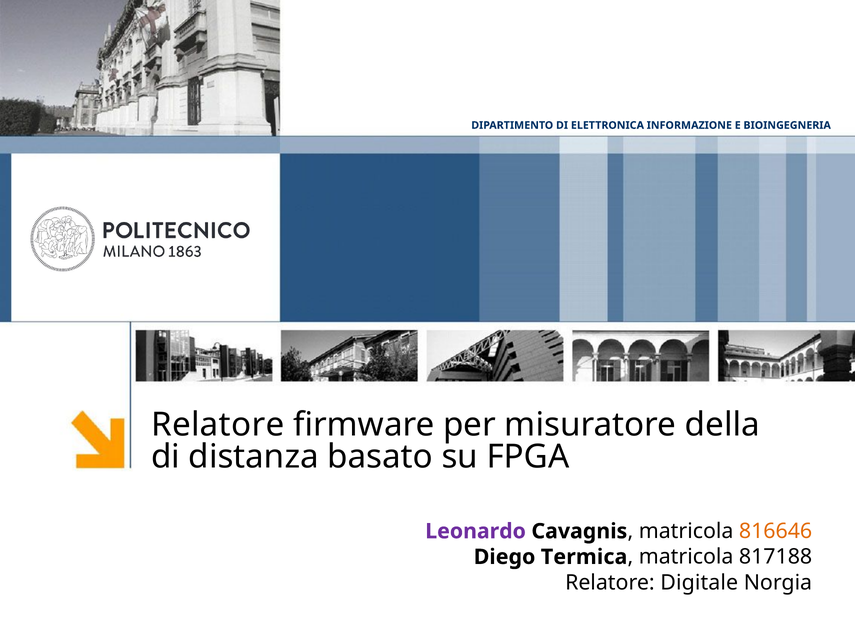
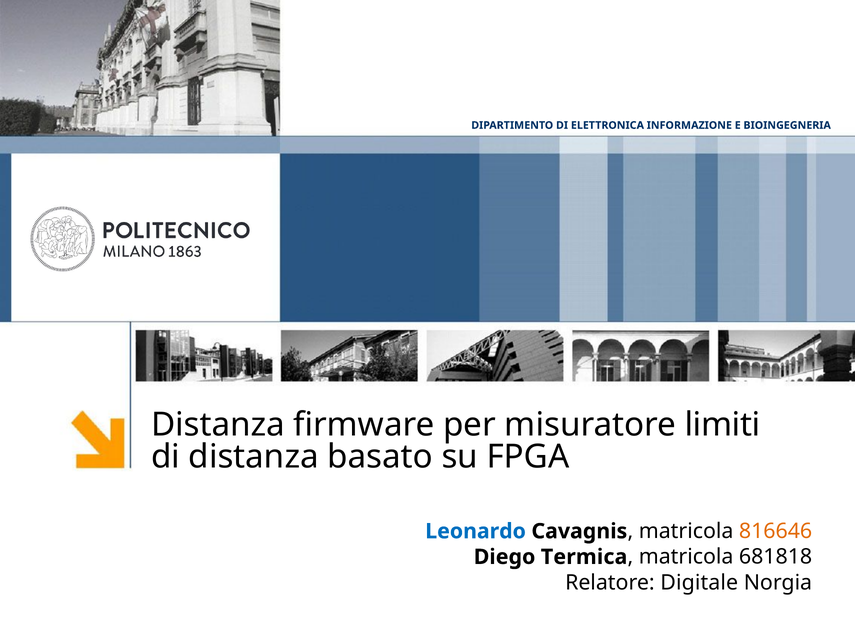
Relatore at (218, 425): Relatore -> Distanza
della: della -> limiti
Leonardo colour: purple -> blue
817188: 817188 -> 681818
